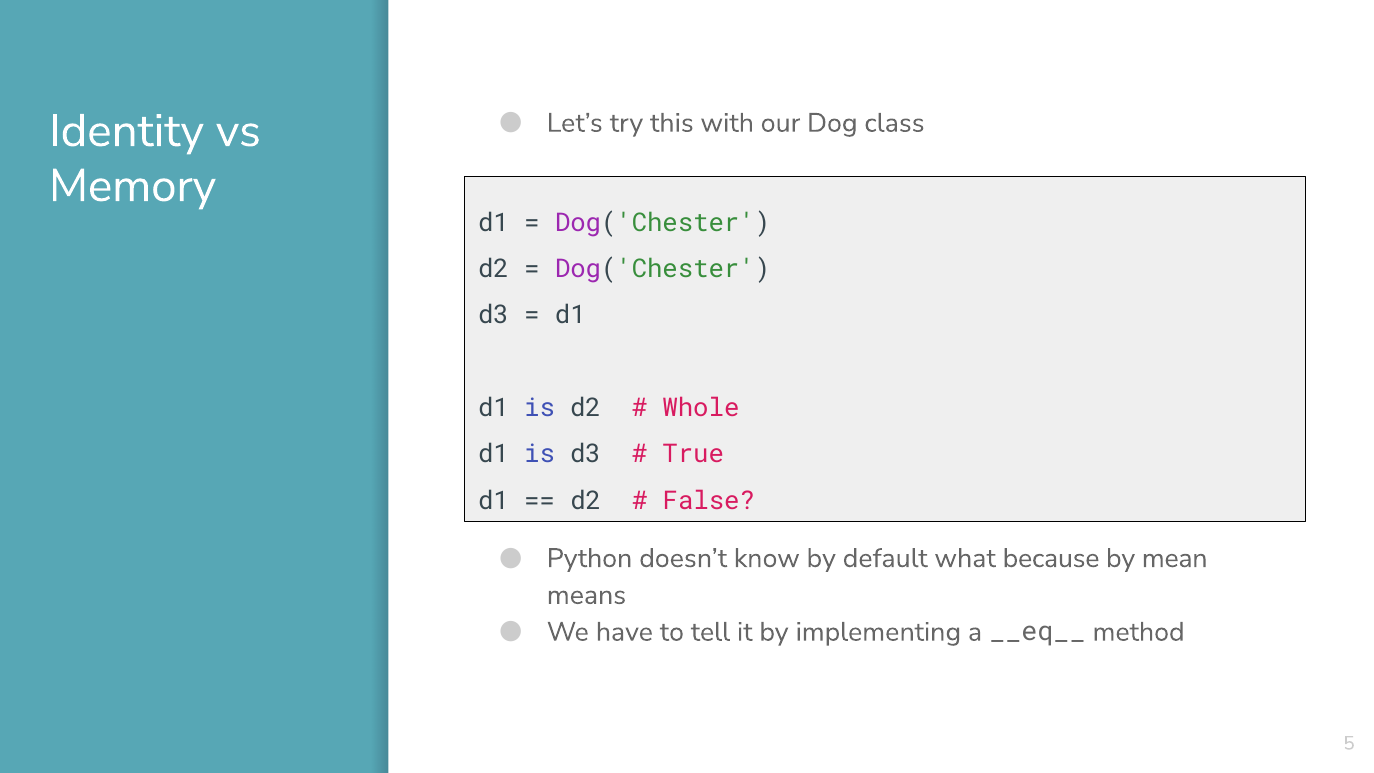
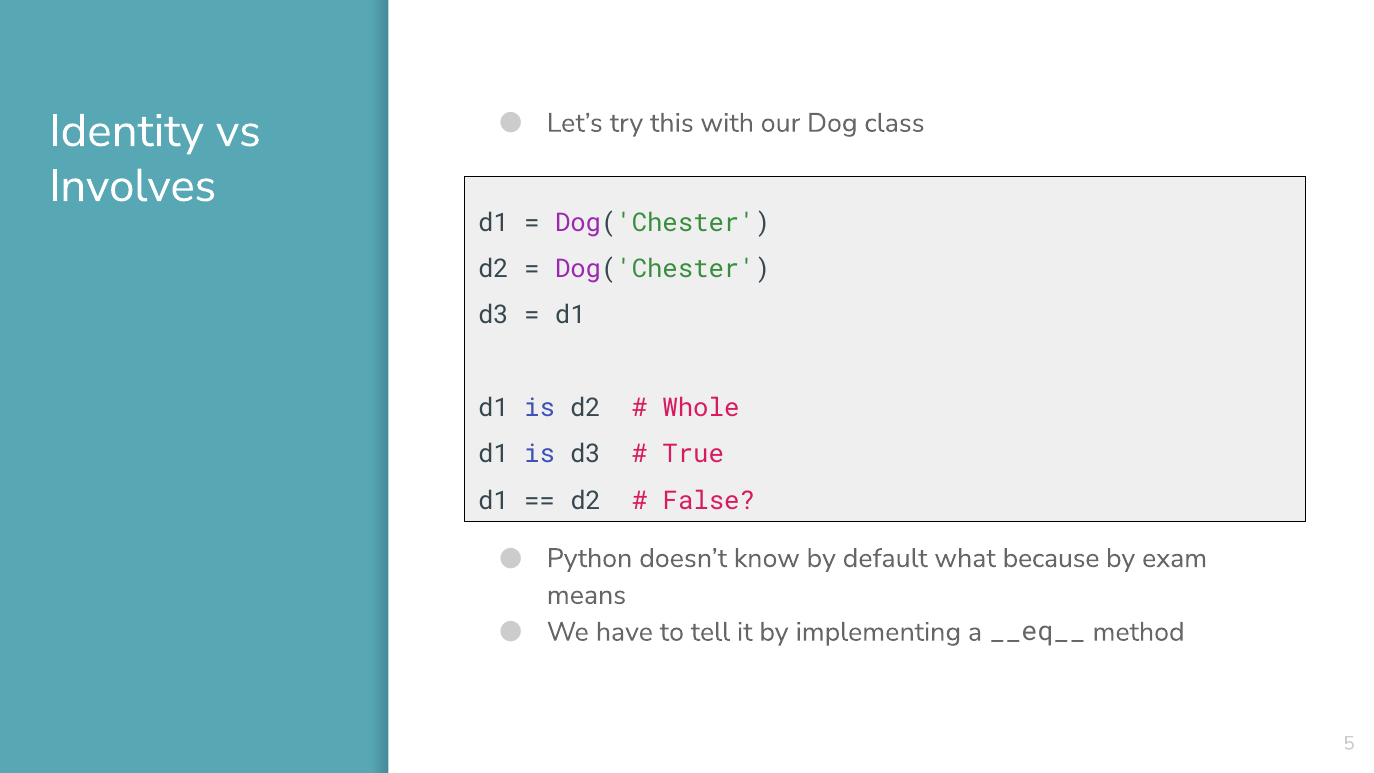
Memory: Memory -> Involves
mean: mean -> exam
